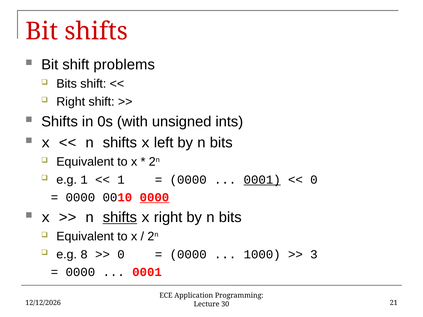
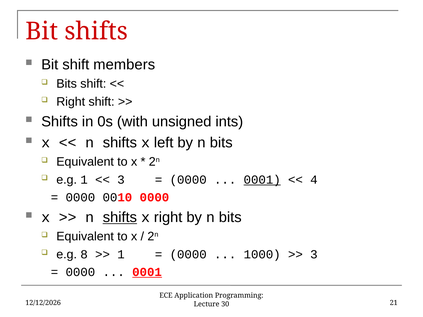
problems: problems -> members
1 at (121, 180): 1 -> 3
0 at (314, 180): 0 -> 4
0000 at (154, 198) underline: present -> none
0 at (121, 254): 0 -> 1
0001 at (147, 272) underline: none -> present
